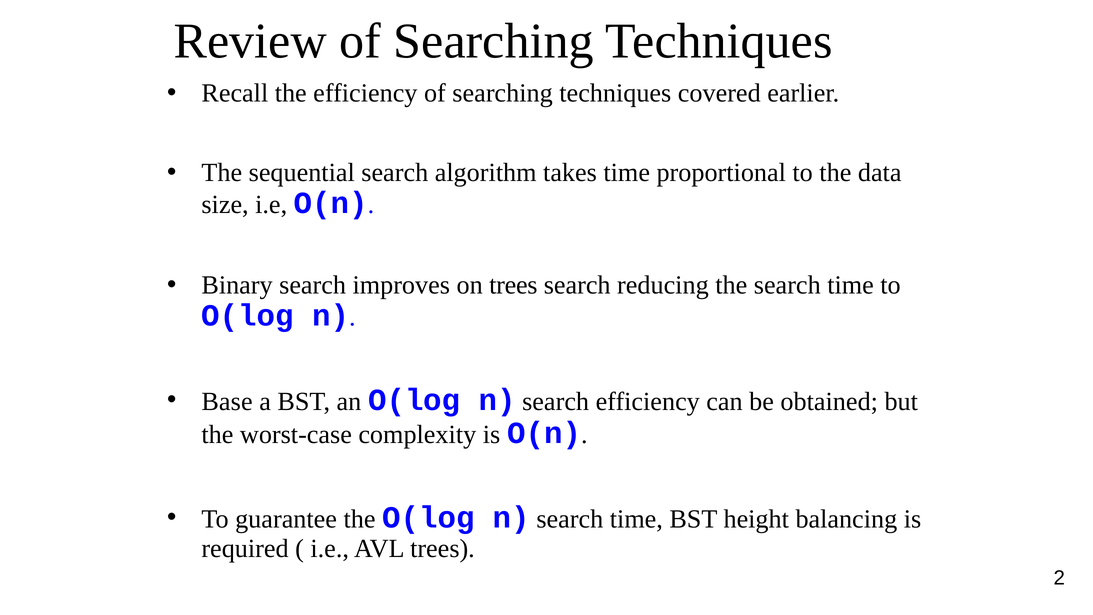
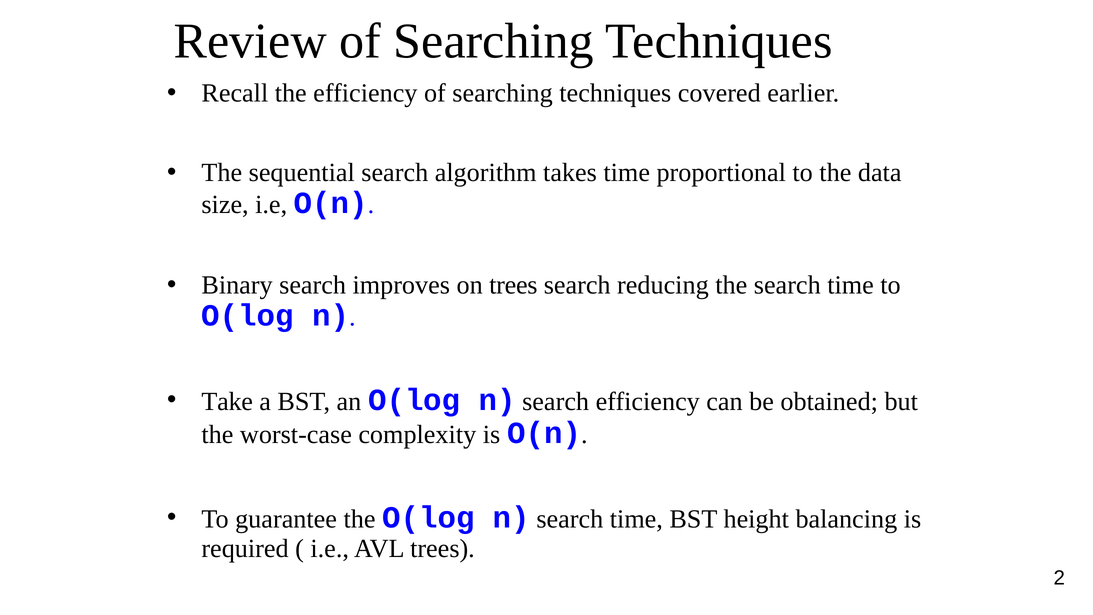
Base: Base -> Take
